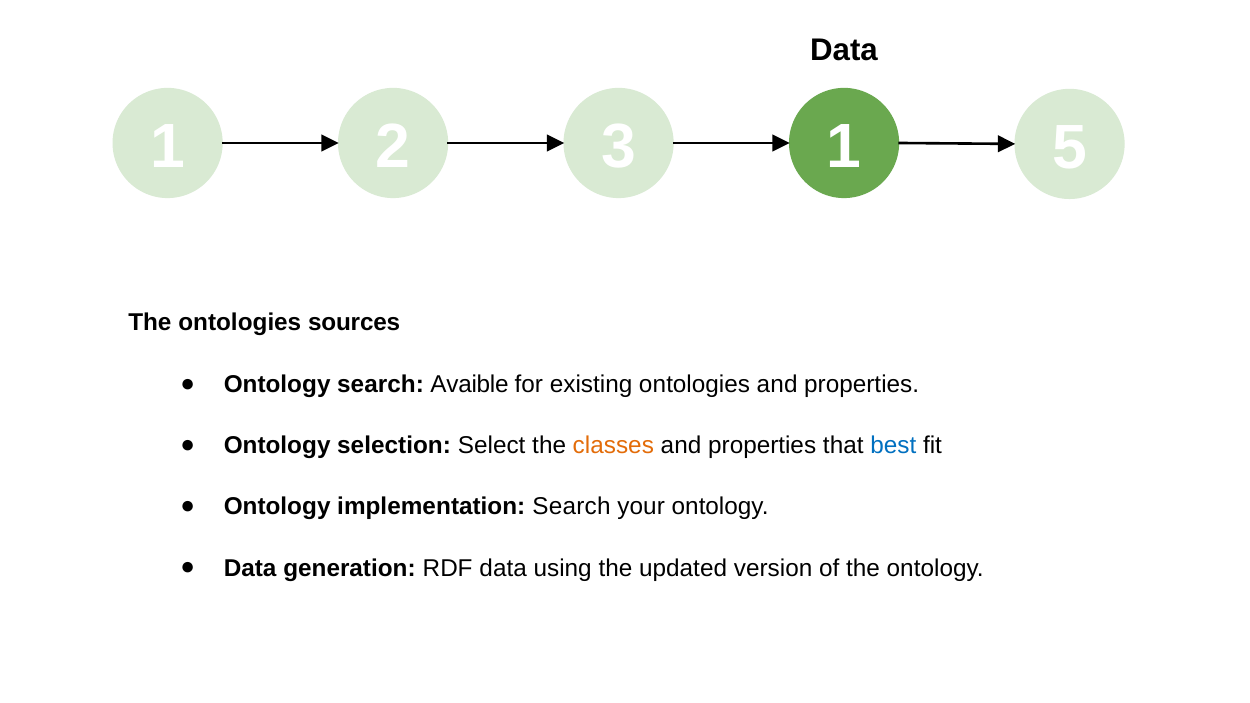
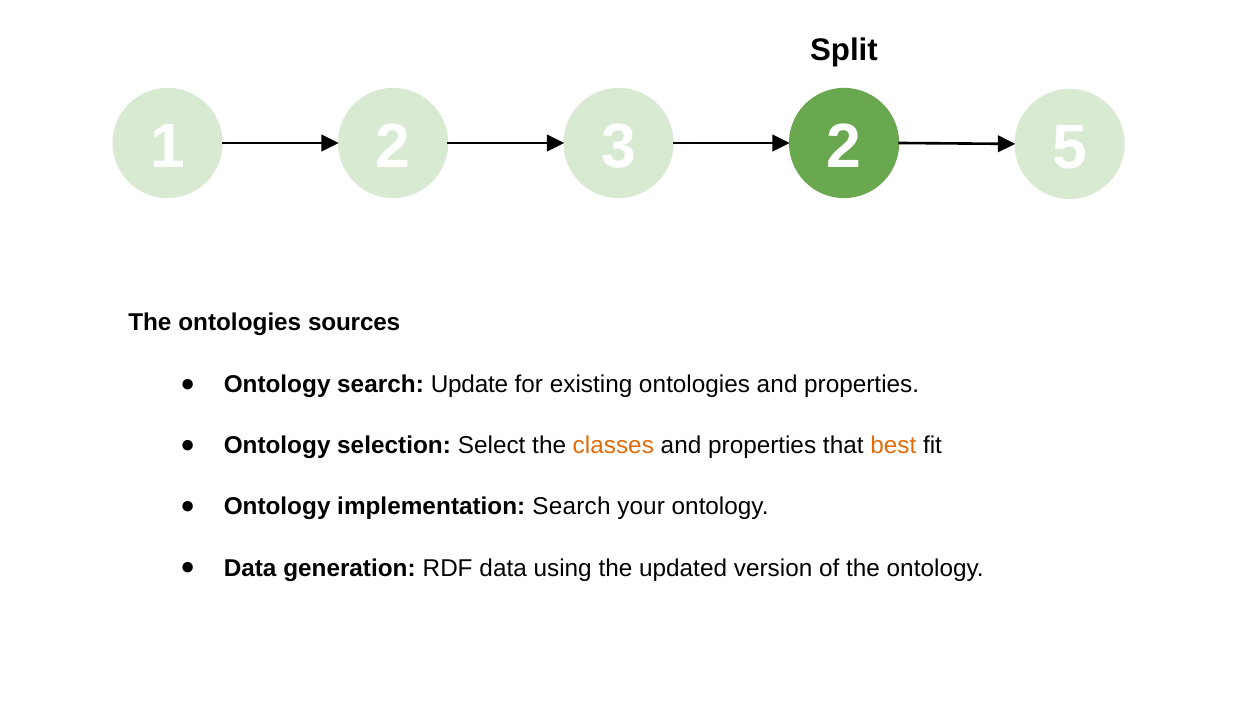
Data at (844, 50): Data -> Split
3 1: 1 -> 2
Avaible: Avaible -> Update
best colour: blue -> orange
